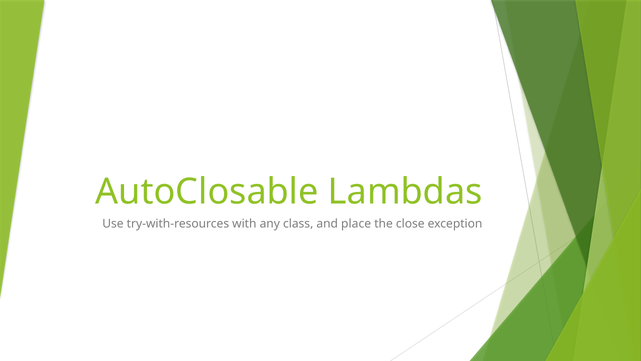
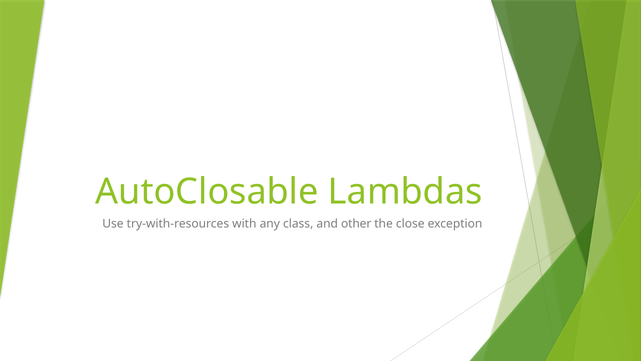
place: place -> other
